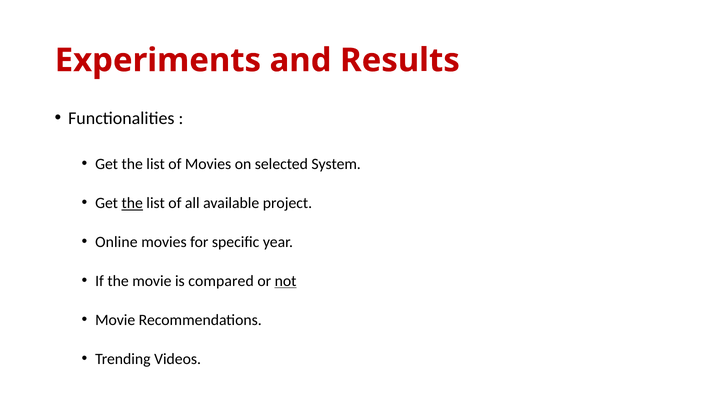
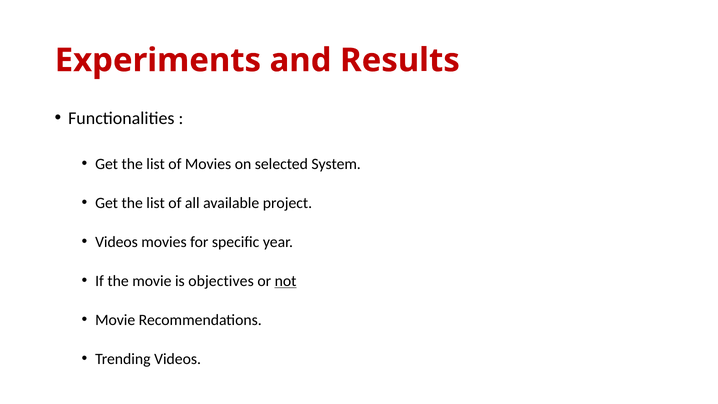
the at (132, 203) underline: present -> none
Online at (116, 242): Online -> Videos
compared: compared -> objectives
